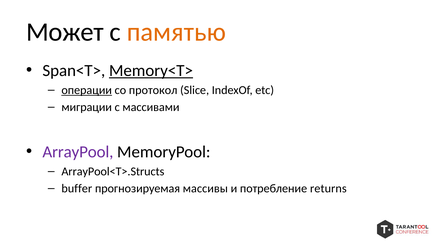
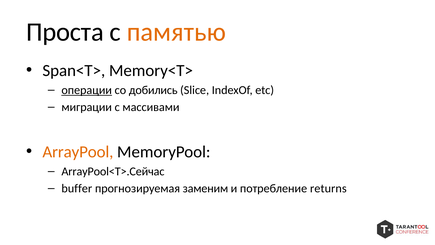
Может: Может -> Проста
Memory<T> underline: present -> none
протокол: протокол -> добились
ArrayPool colour: purple -> orange
ArrayPool<T>.Structs: ArrayPool<T>.Structs -> ArrayPool<T>.Сейчас
массивы: массивы -> заменим
